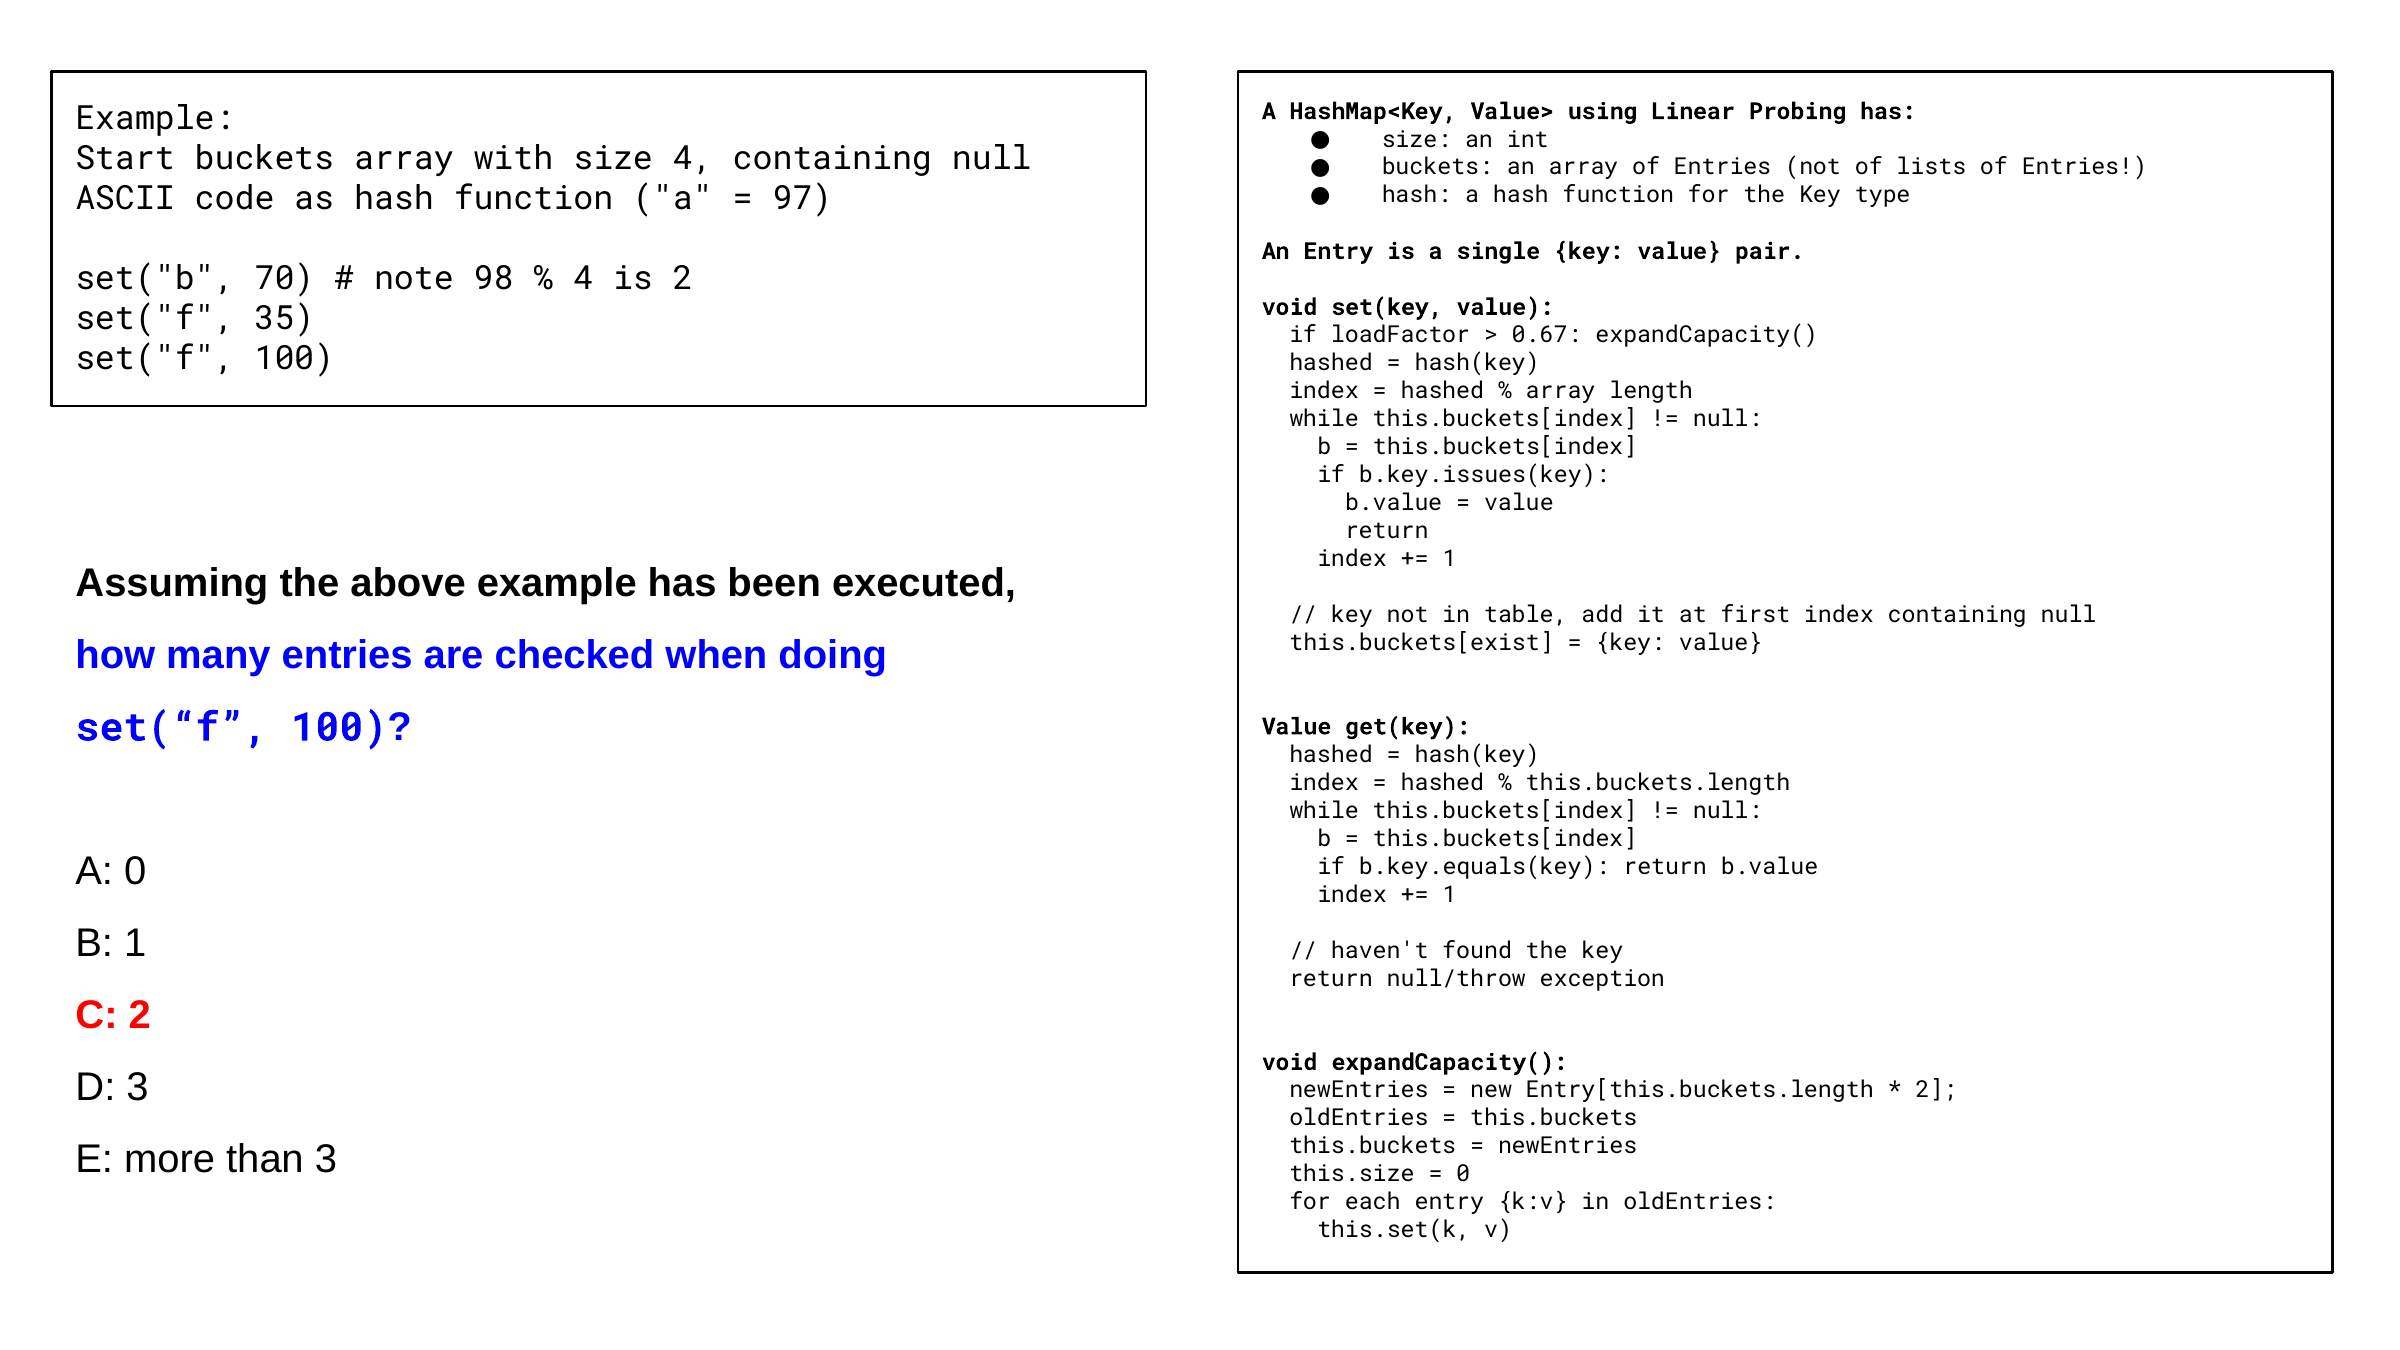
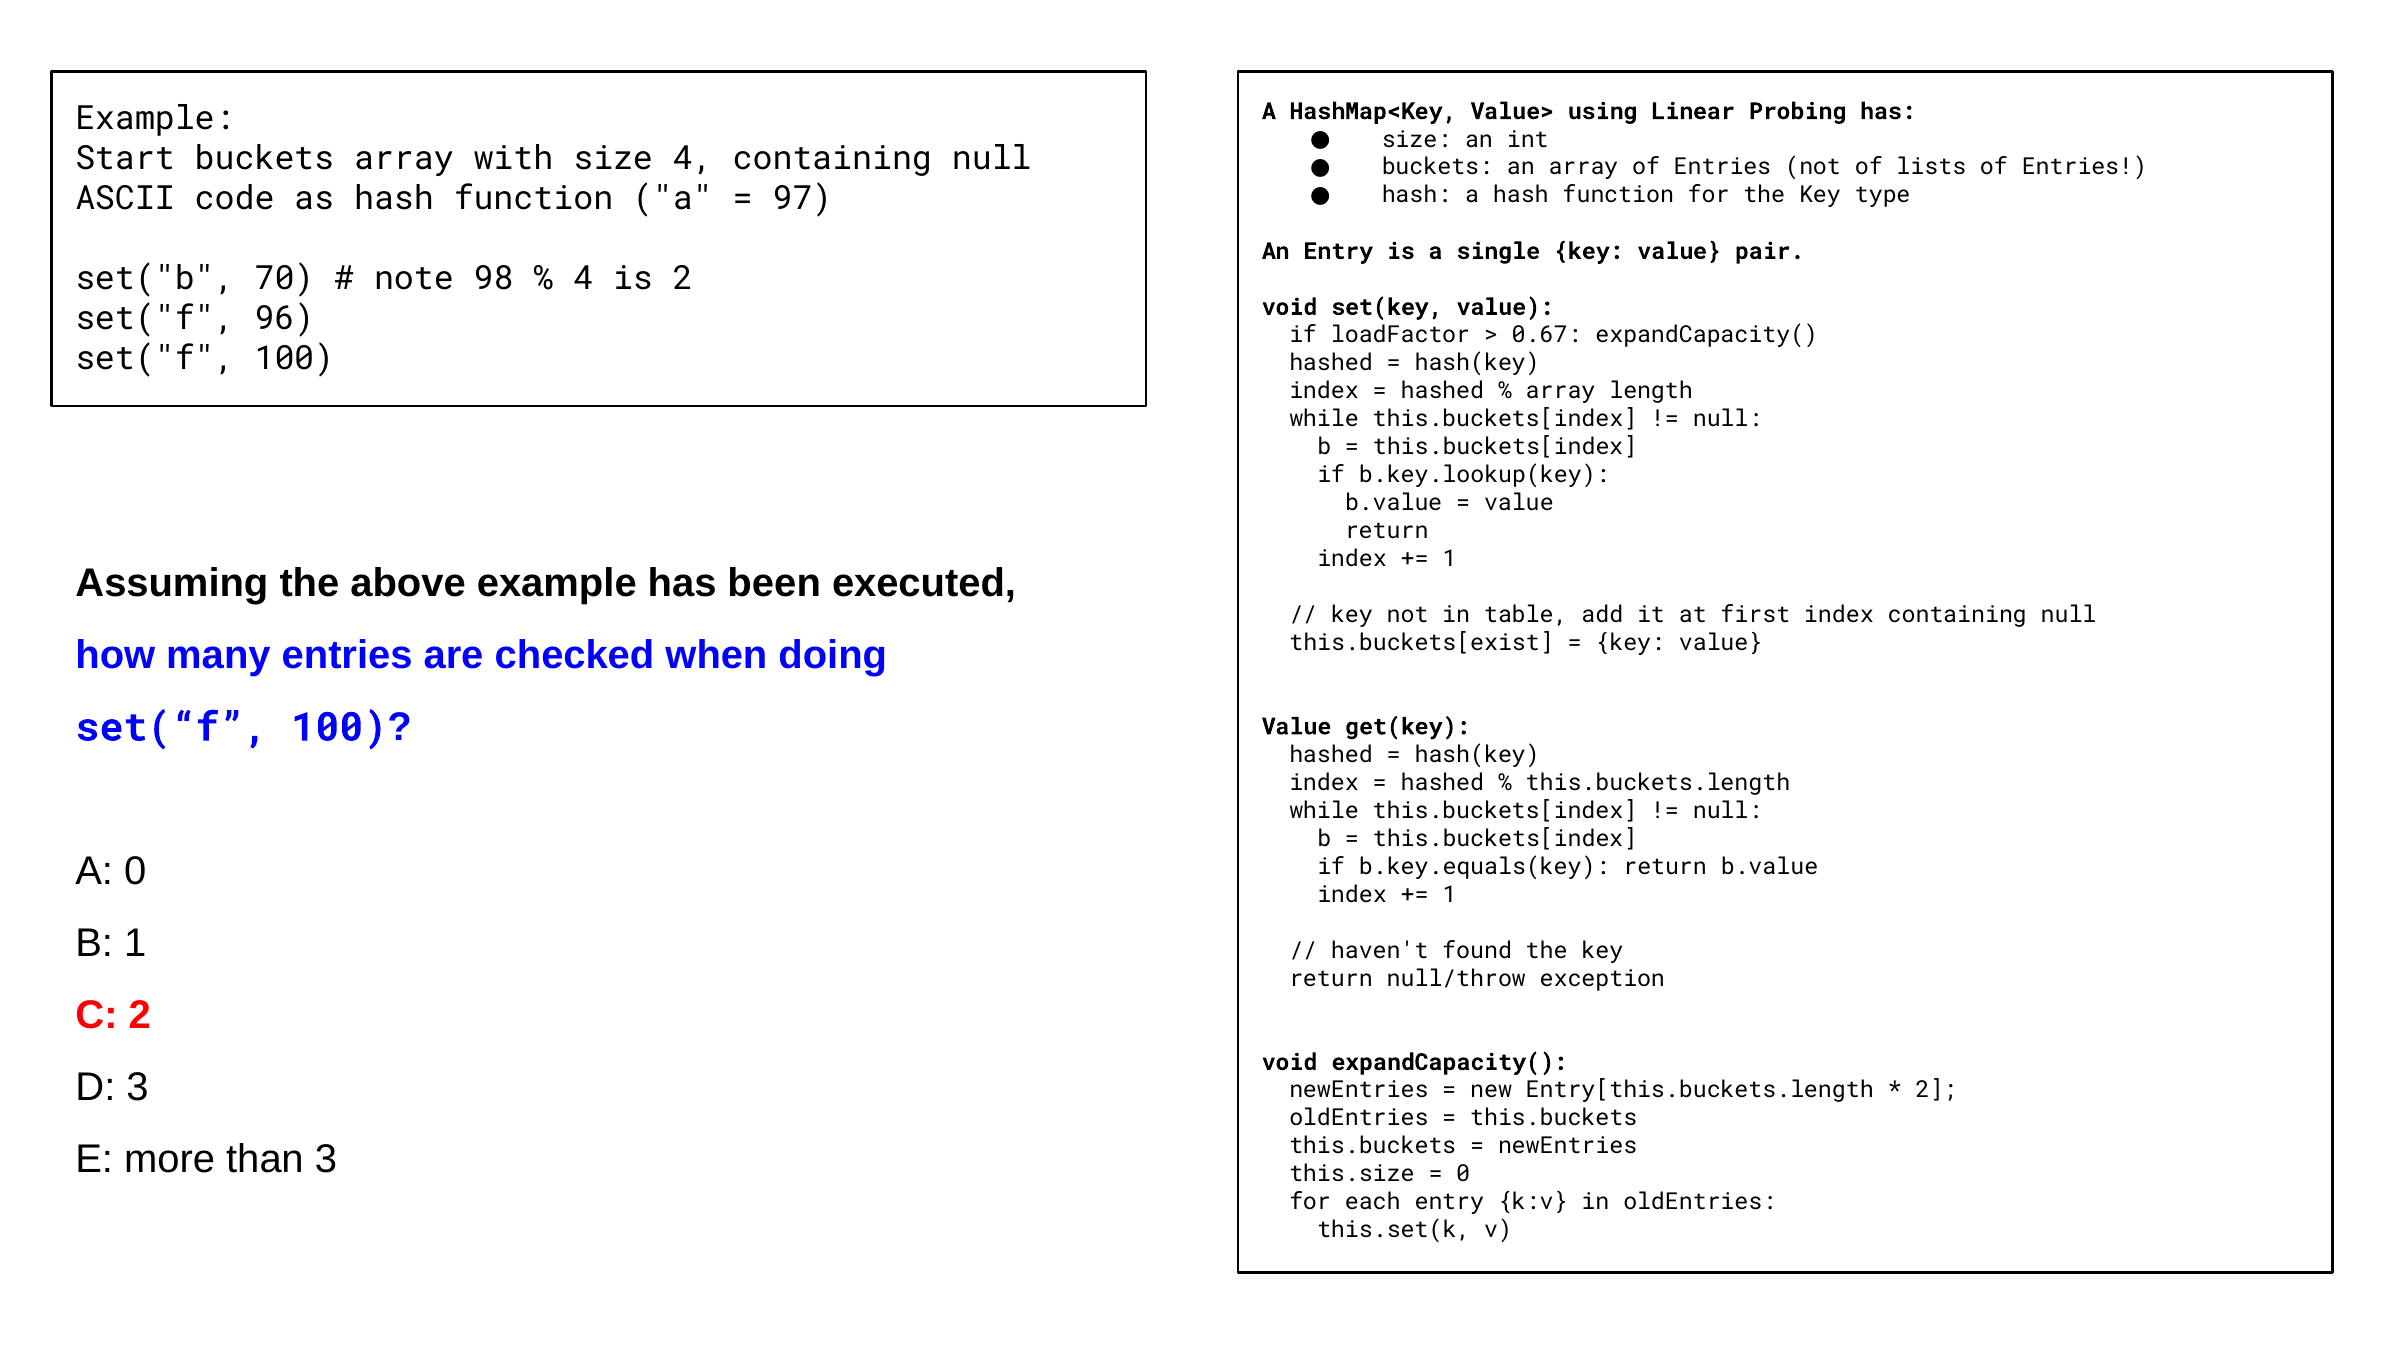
35: 35 -> 96
b.key.issues(key: b.key.issues(key -> b.key.lookup(key
